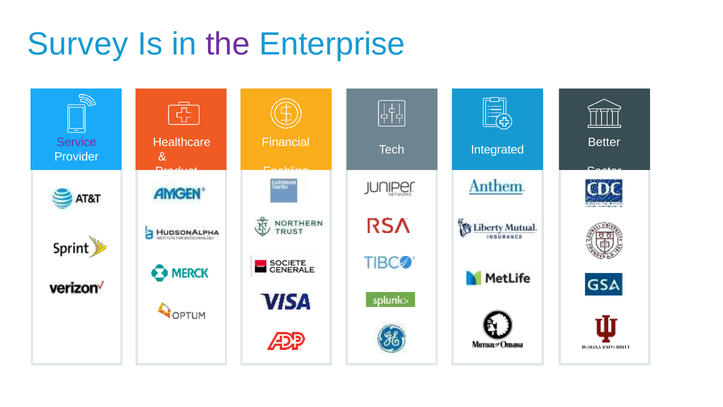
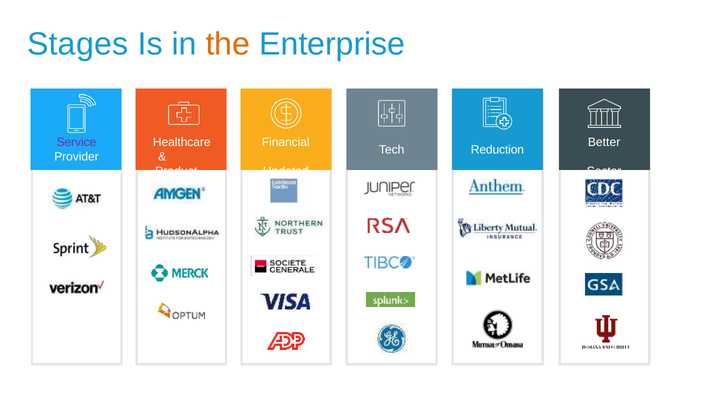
Survey: Survey -> Stages
the colour: purple -> orange
Integrated: Integrated -> Reduction
Enabling: Enabling -> Updated
